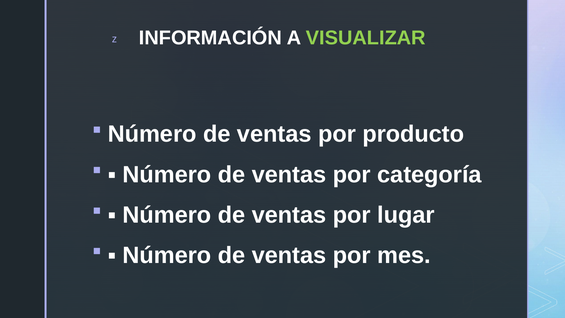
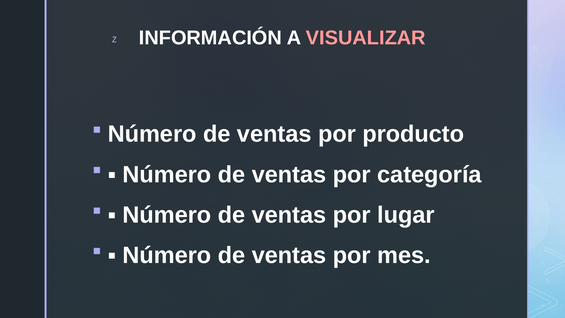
VISUALIZAR colour: light green -> pink
